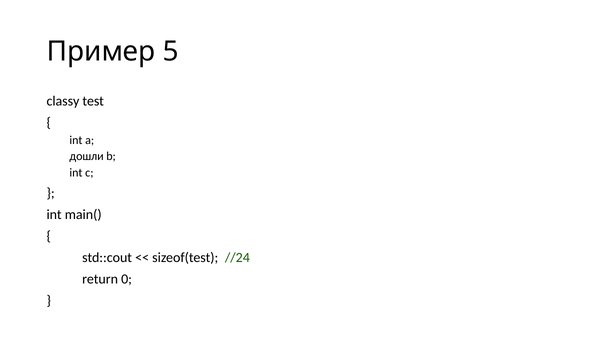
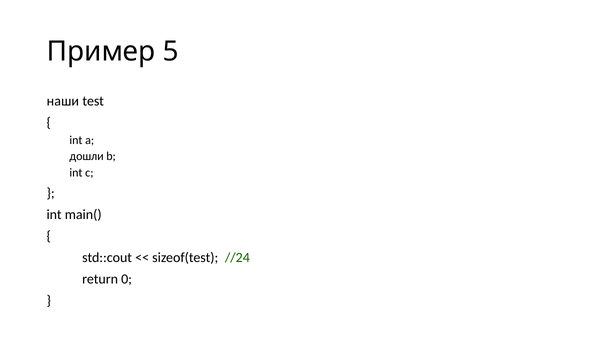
classy: classy -> наши
